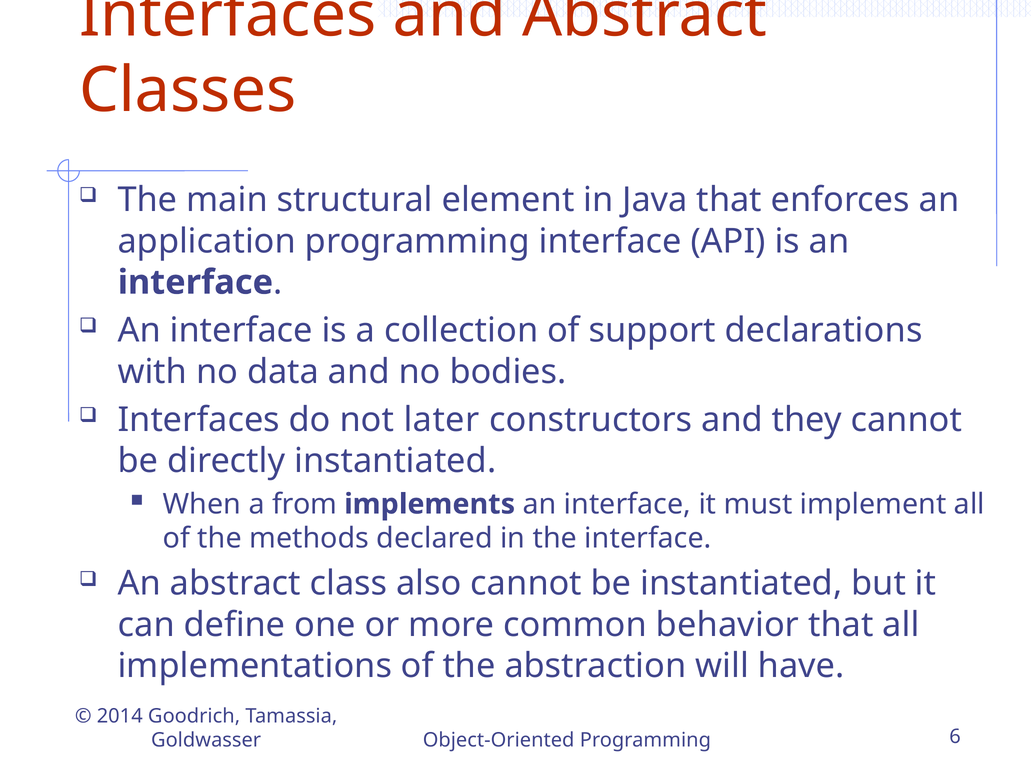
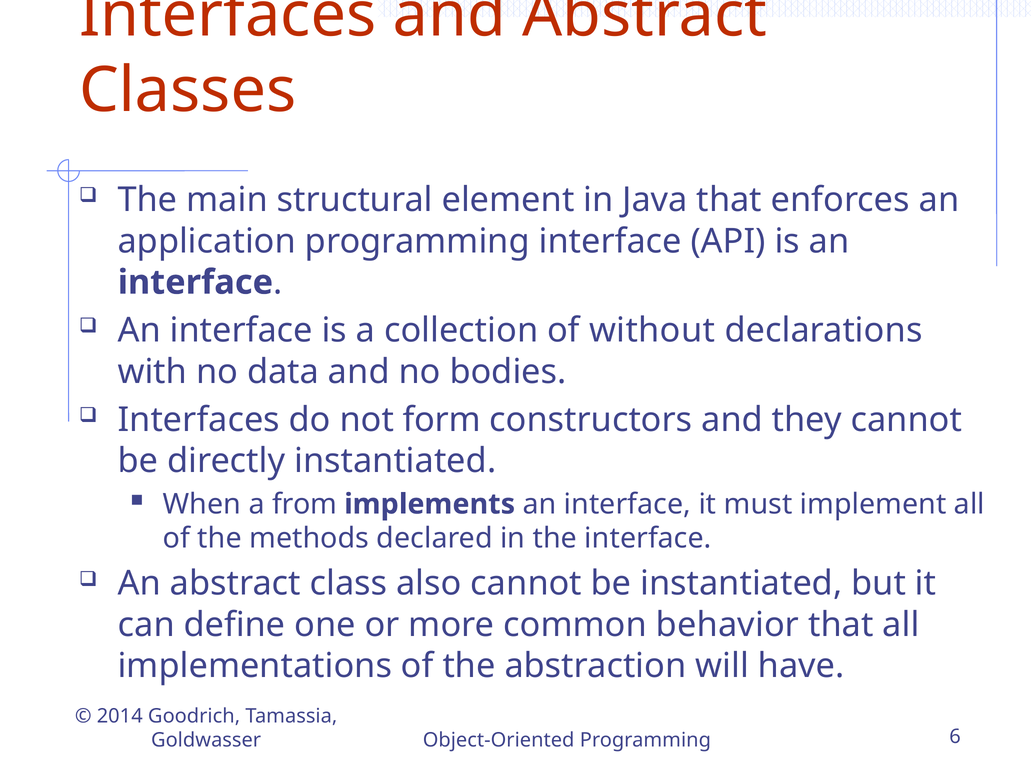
support: support -> without
later: later -> form
